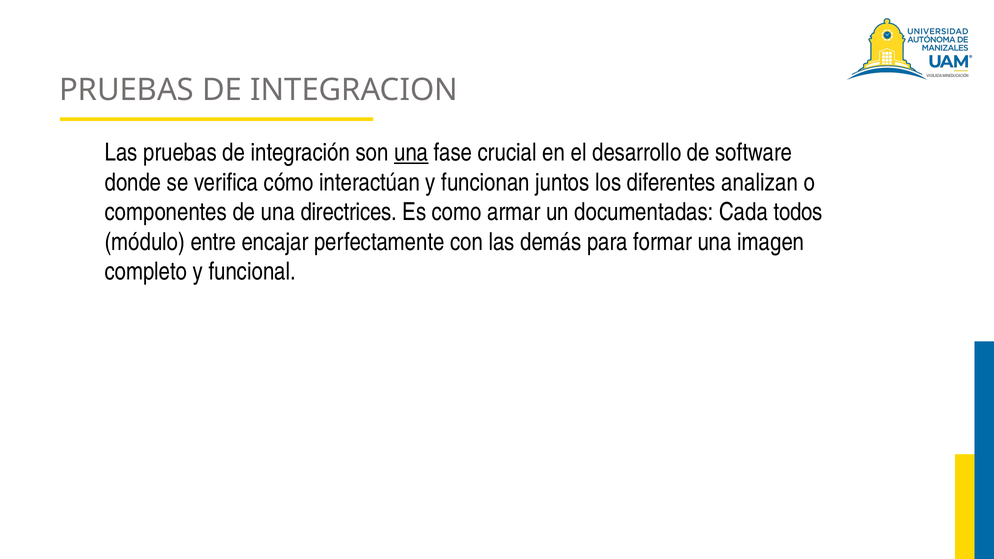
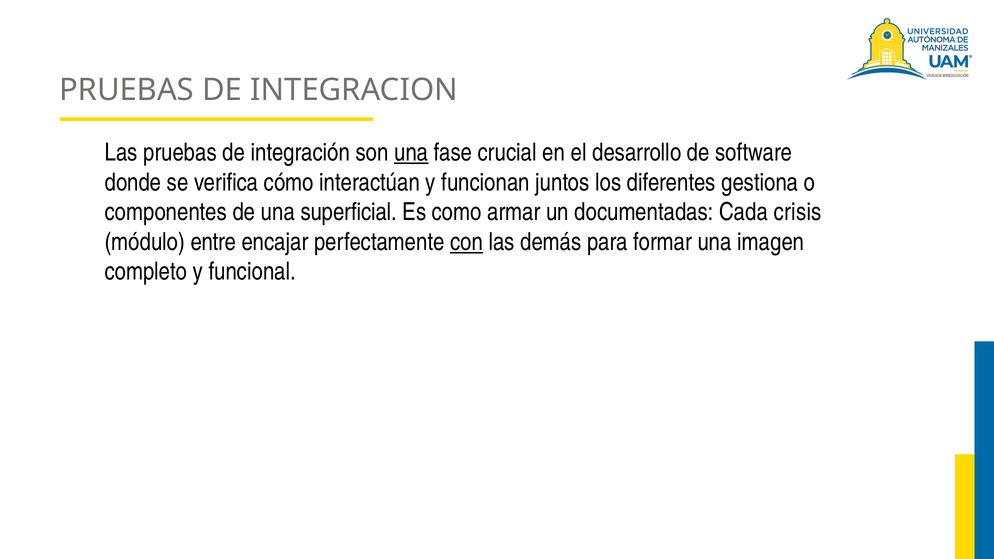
analizan: analizan -> gestiona
directrices: directrices -> superficial
todos: todos -> crisis
con underline: none -> present
